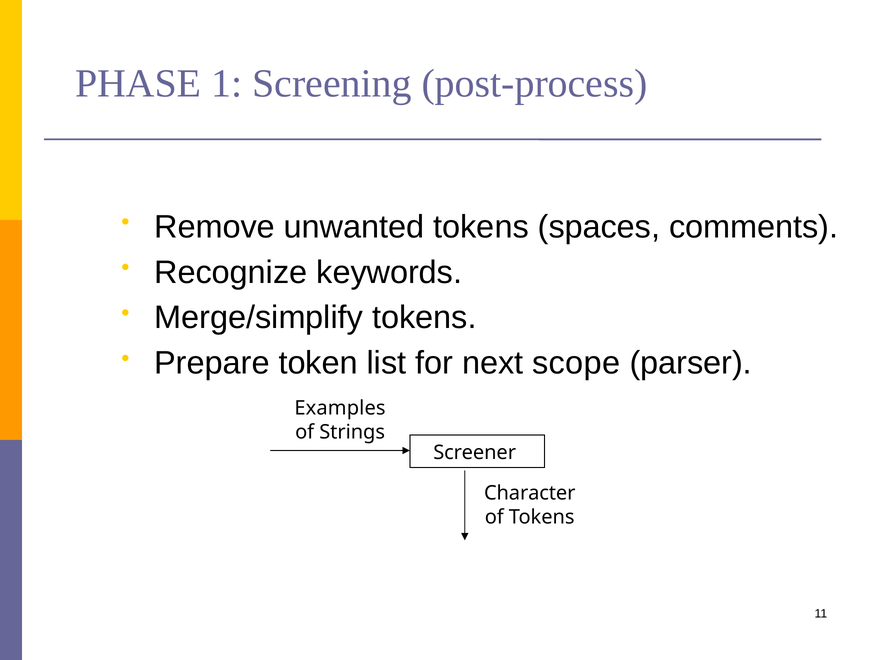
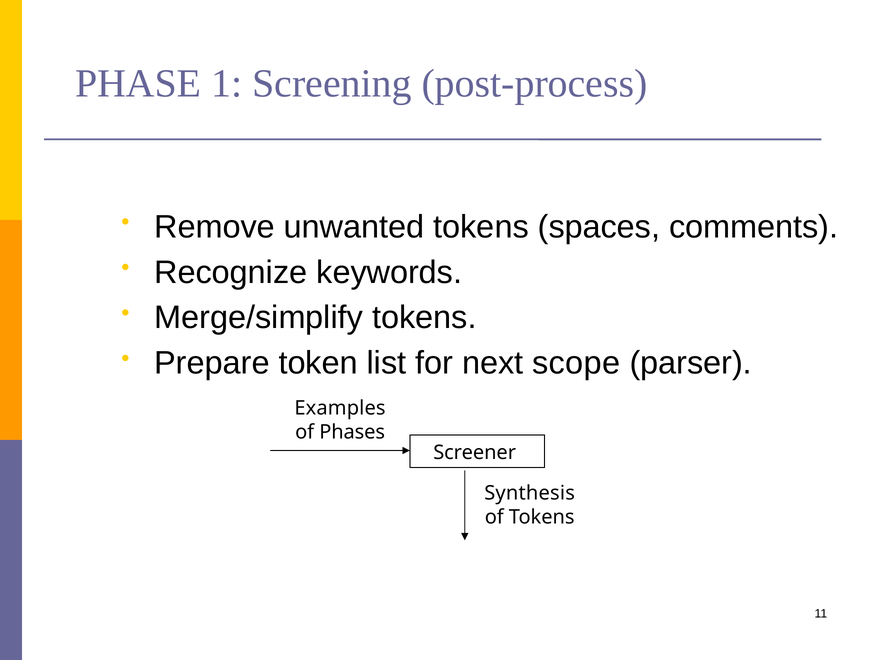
Strings: Strings -> Phases
Character: Character -> Synthesis
